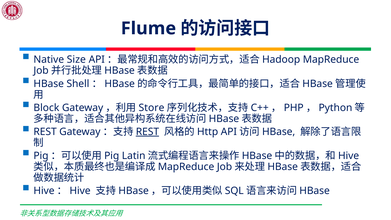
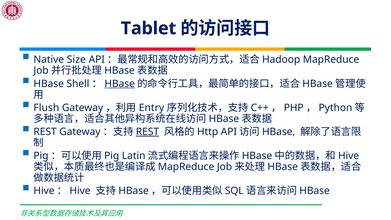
Flume: Flume -> Tablet
HBase at (120, 84) underline: none -> present
Block: Block -> Flush
Store: Store -> Entry
